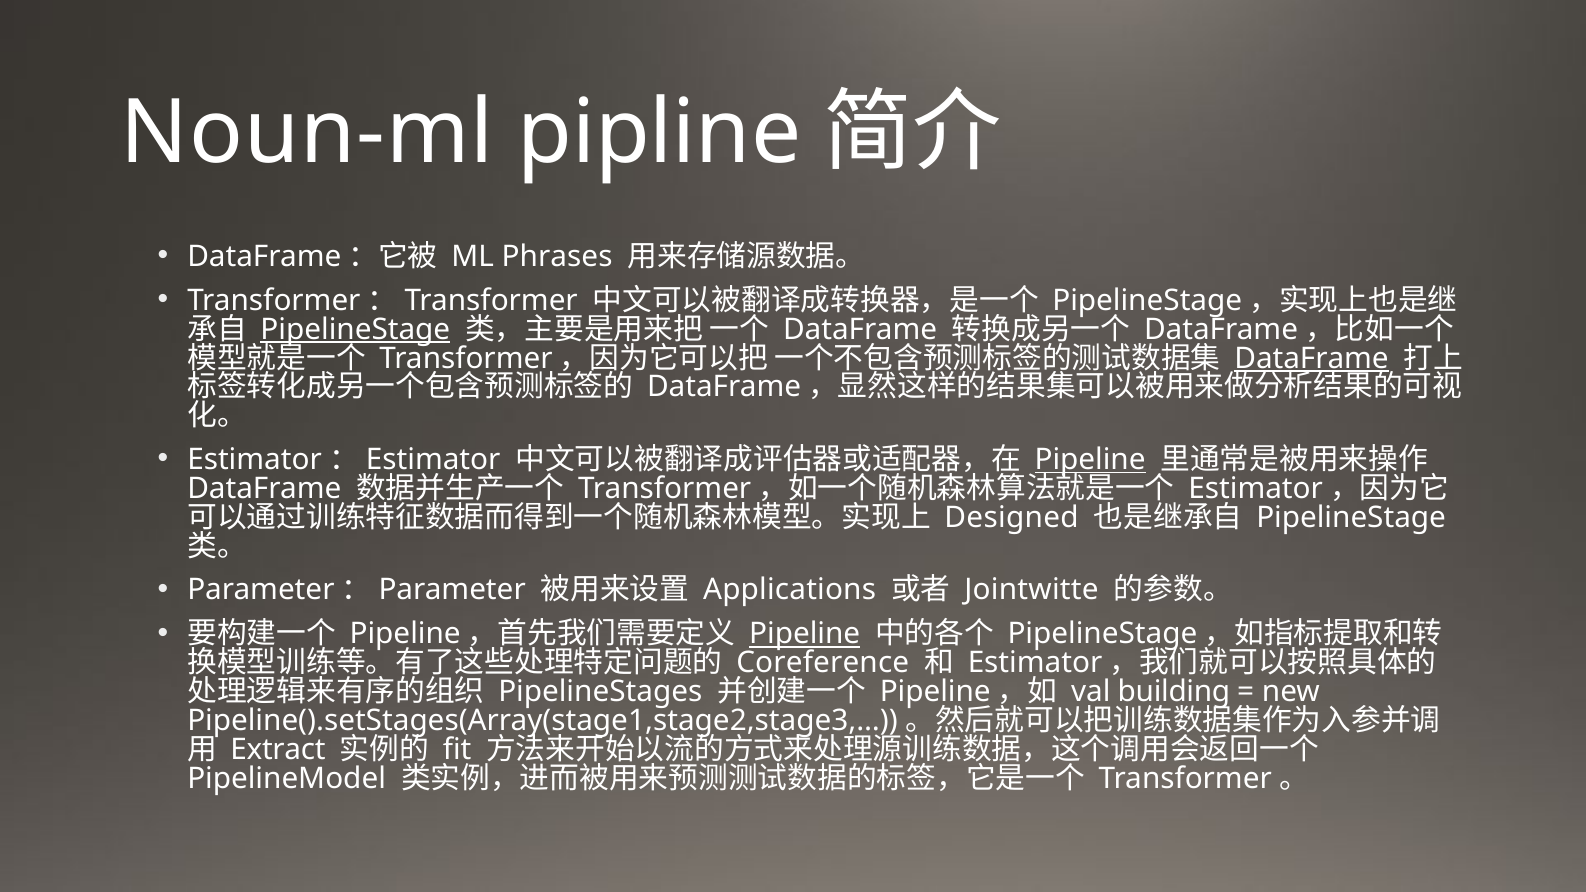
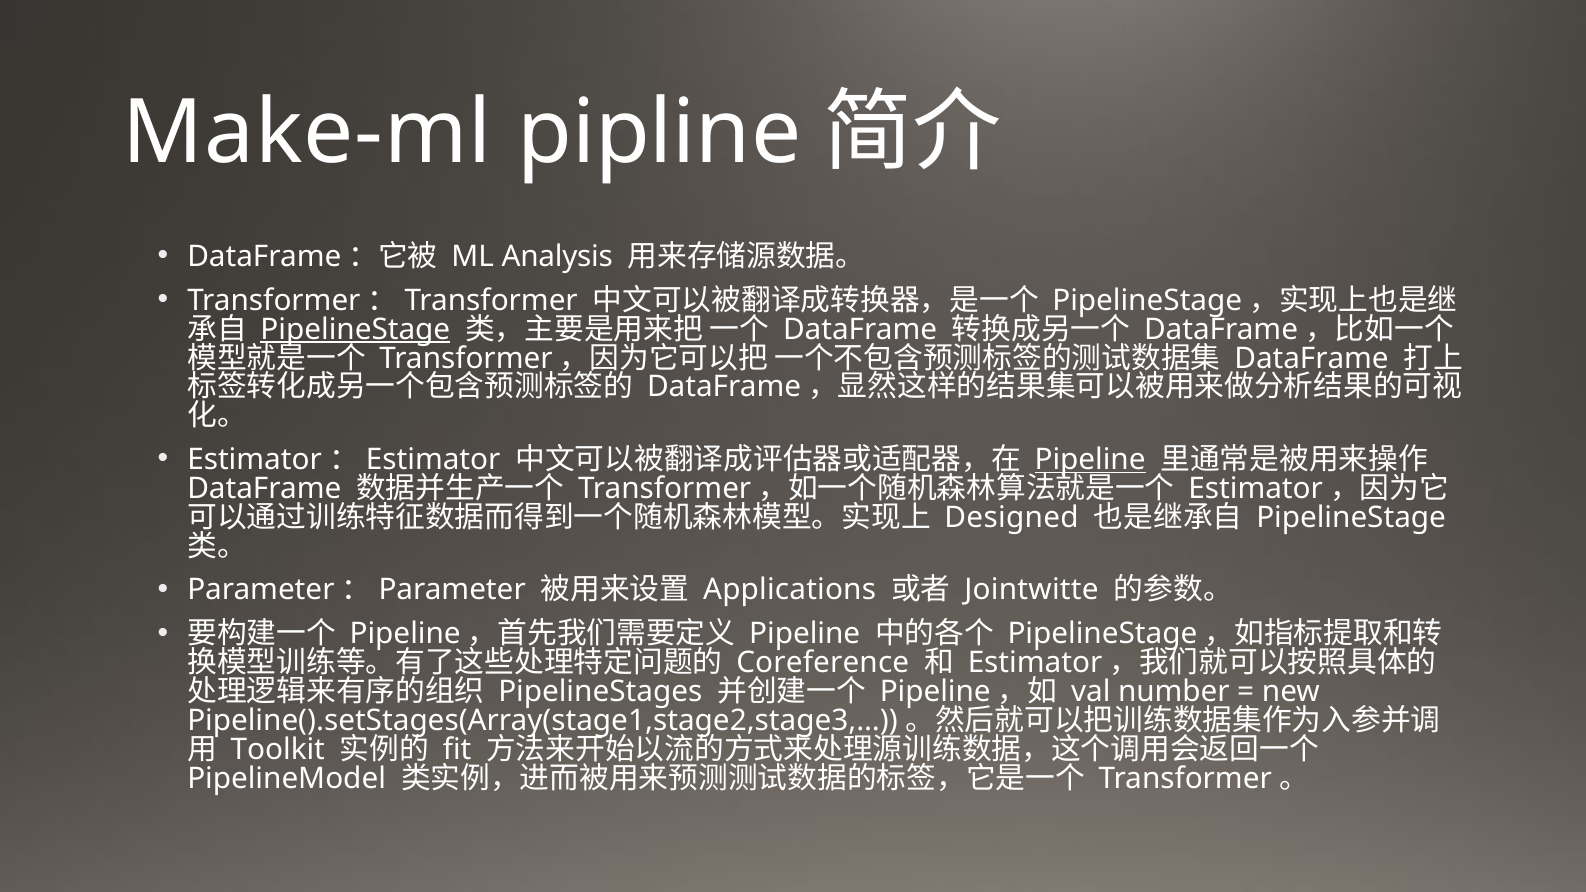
Noun-ml: Noun-ml -> Make-ml
Phrases: Phrases -> Analysis
DataFrame at (1312, 358) underline: present -> none
Pipeline at (805, 634) underline: present -> none
building: building -> number
Extract: Extract -> Toolkit
